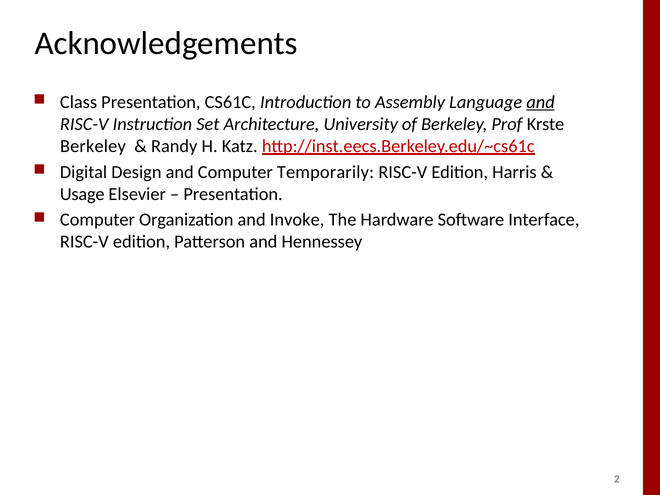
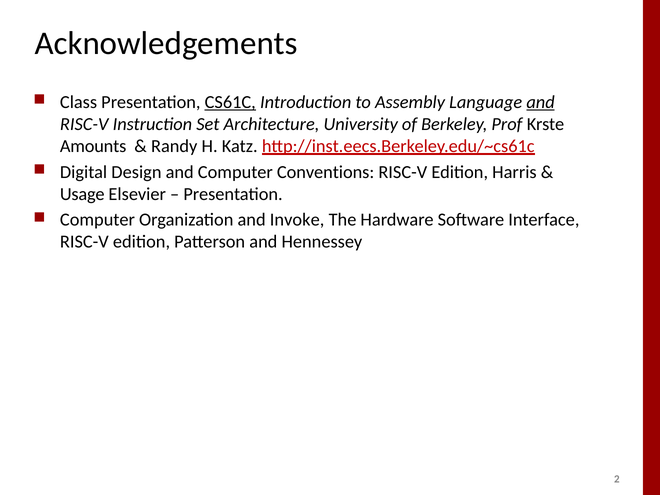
CS61C underline: none -> present
Berkeley at (93, 146): Berkeley -> Amounts
Temporarily: Temporarily -> Conventions
